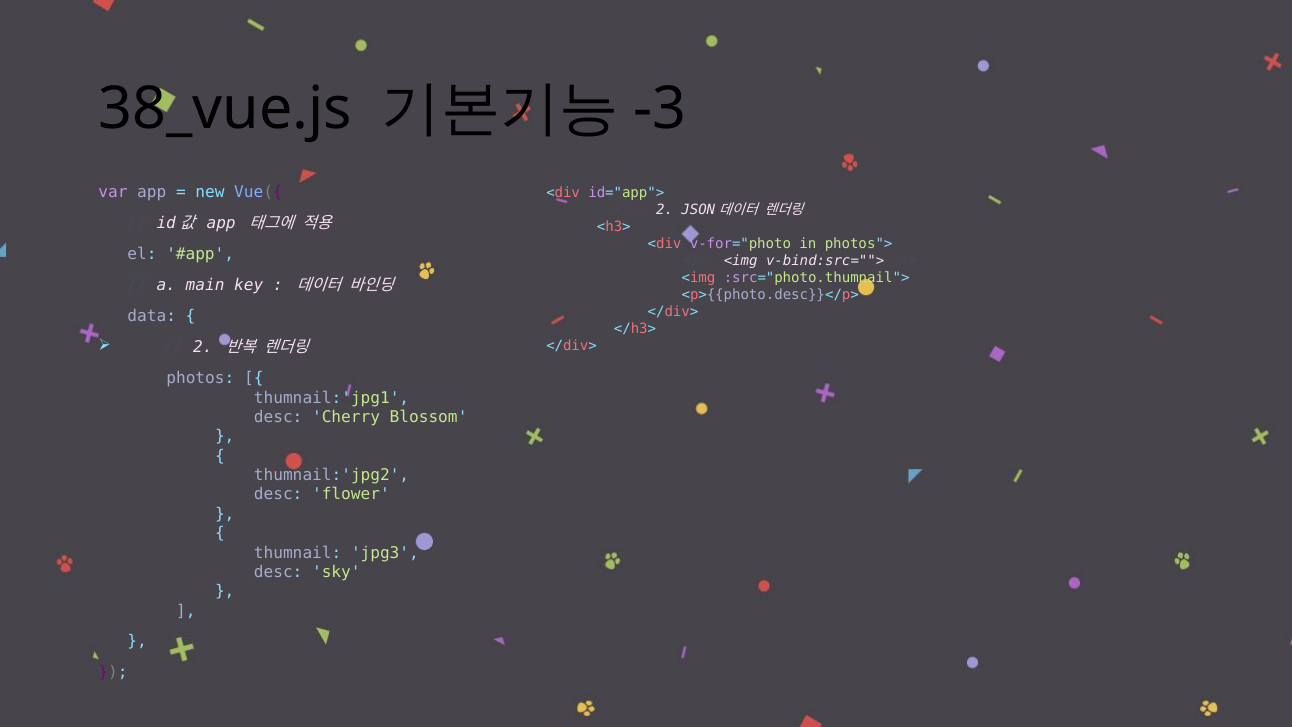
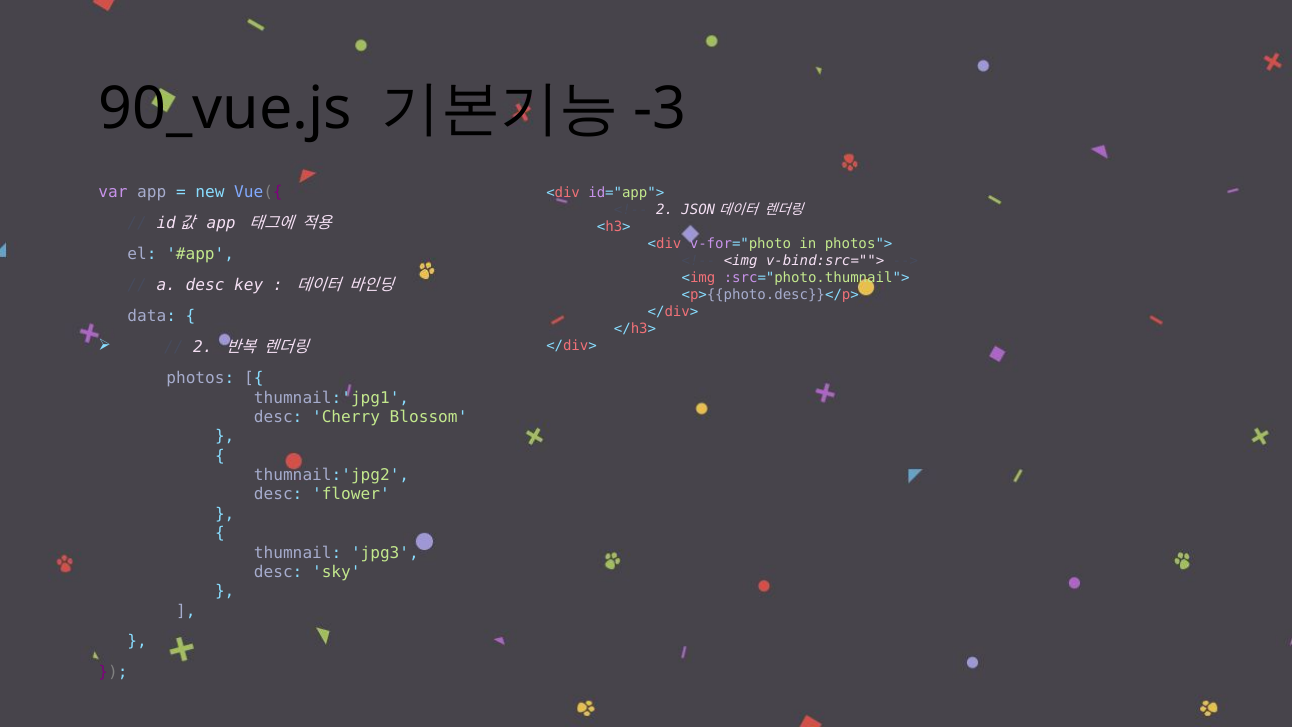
38_vue.js: 38_vue.js -> 90_vue.js
a main: main -> desc
